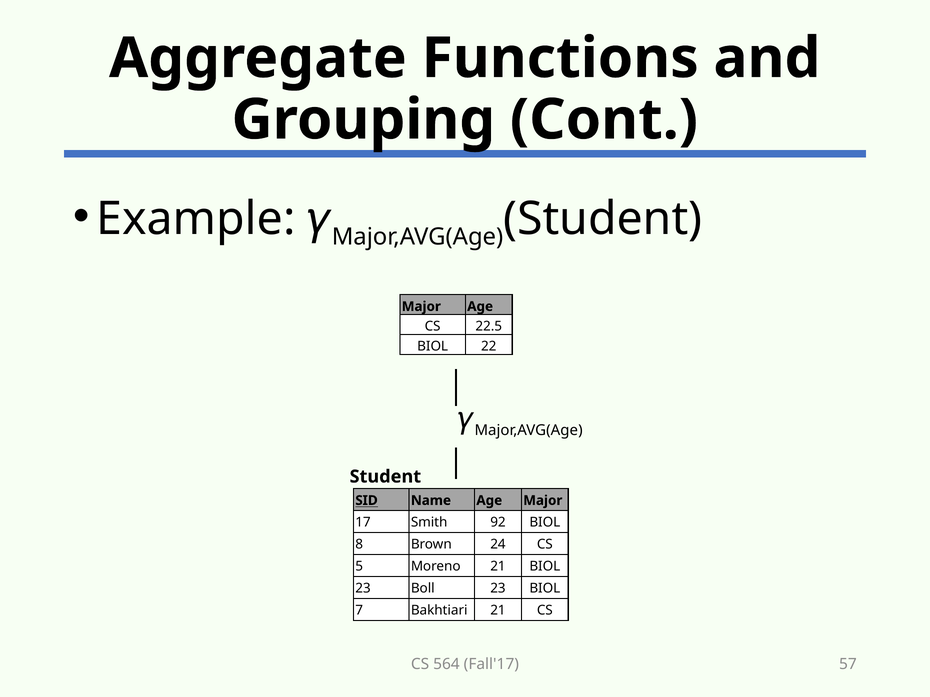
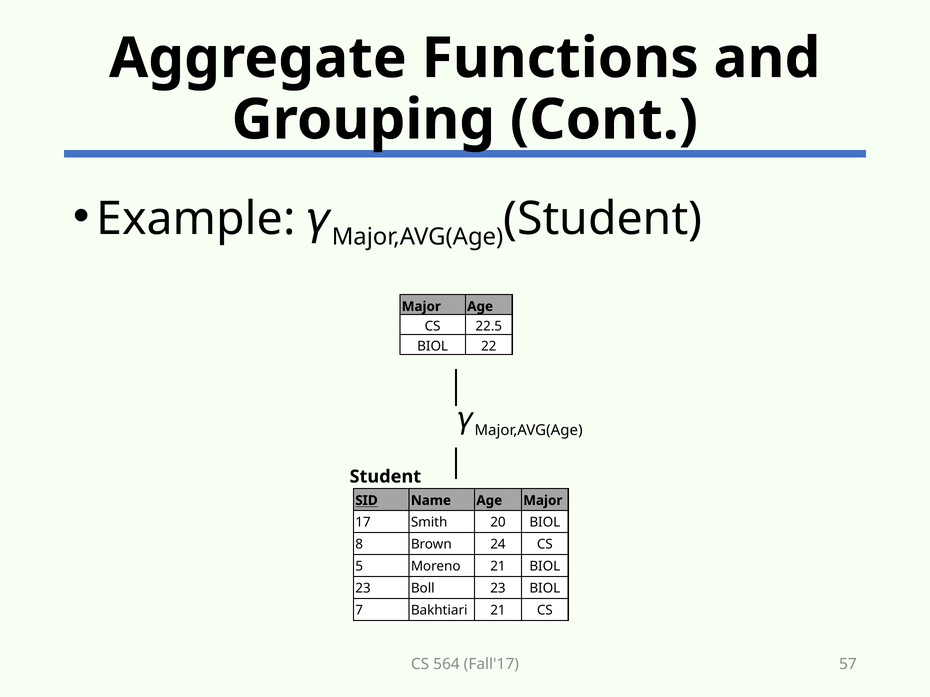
92: 92 -> 20
